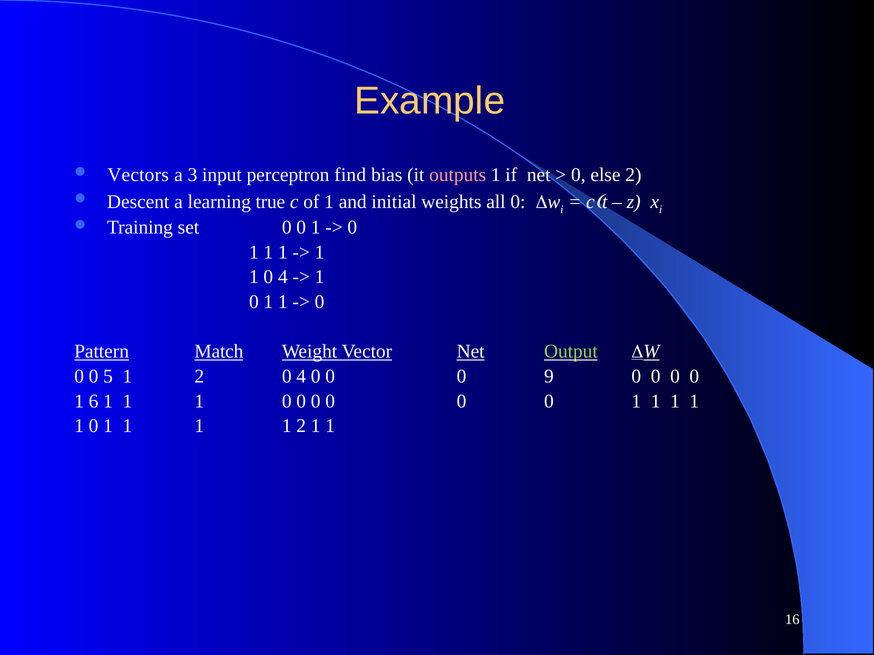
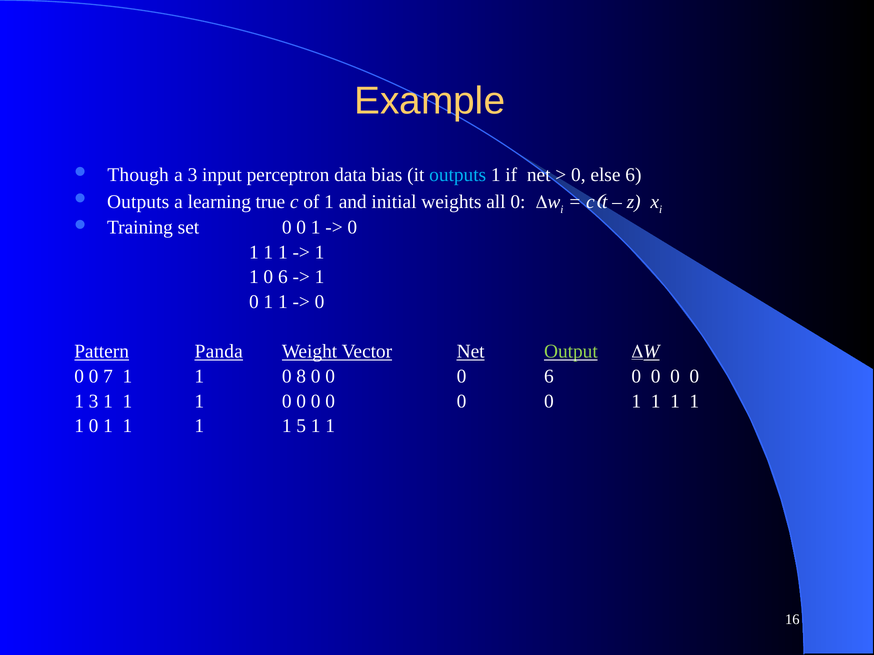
Vectors: Vectors -> Though
find: find -> data
outputs at (458, 175) colour: pink -> light blue
else 2: 2 -> 6
Descent at (138, 202): Descent -> Outputs
1 0 4: 4 -> 6
Match: Match -> Panda
5: 5 -> 7
2 at (199, 377): 2 -> 1
4 at (301, 377): 4 -> 8
0 0 9: 9 -> 6
1 6: 6 -> 3
1 1 2: 2 -> 5
